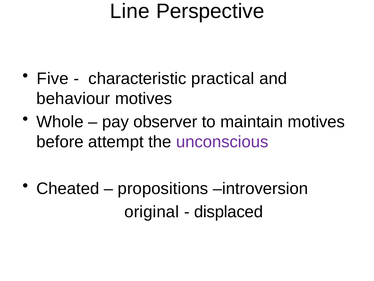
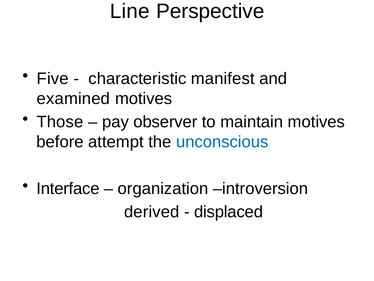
practical: practical -> manifest
behaviour: behaviour -> examined
Whole: Whole -> Those
unconscious colour: purple -> blue
Cheated: Cheated -> Interface
propositions: propositions -> organization
original: original -> derived
